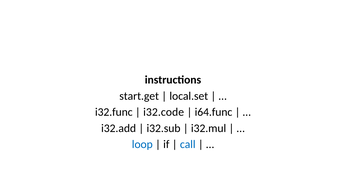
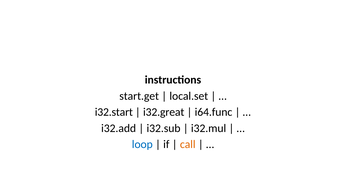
i32.func: i32.func -> i32.start
i32.code: i32.code -> i32.great
call colour: blue -> orange
